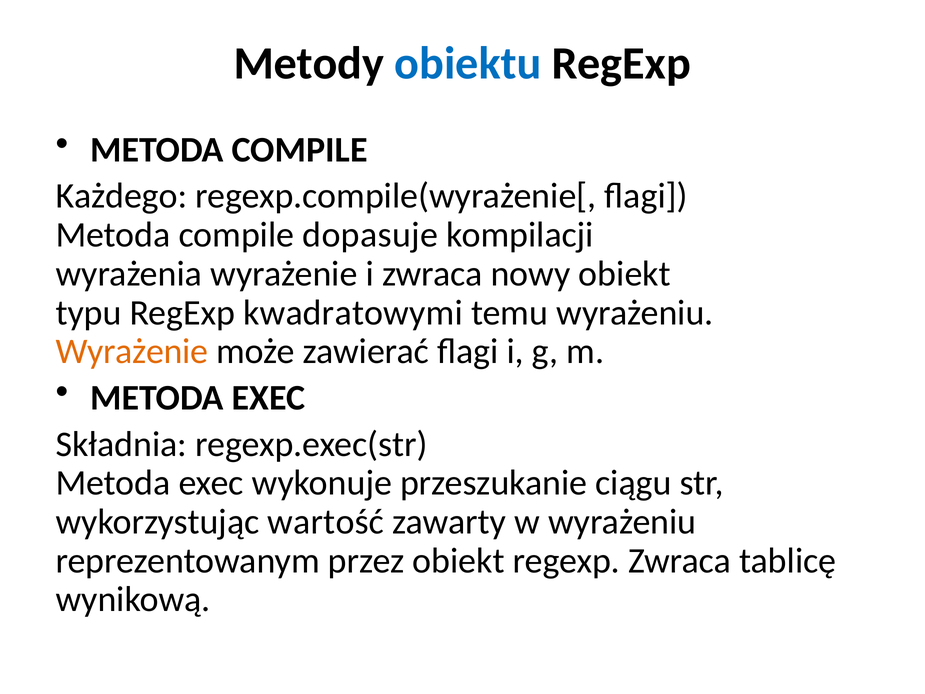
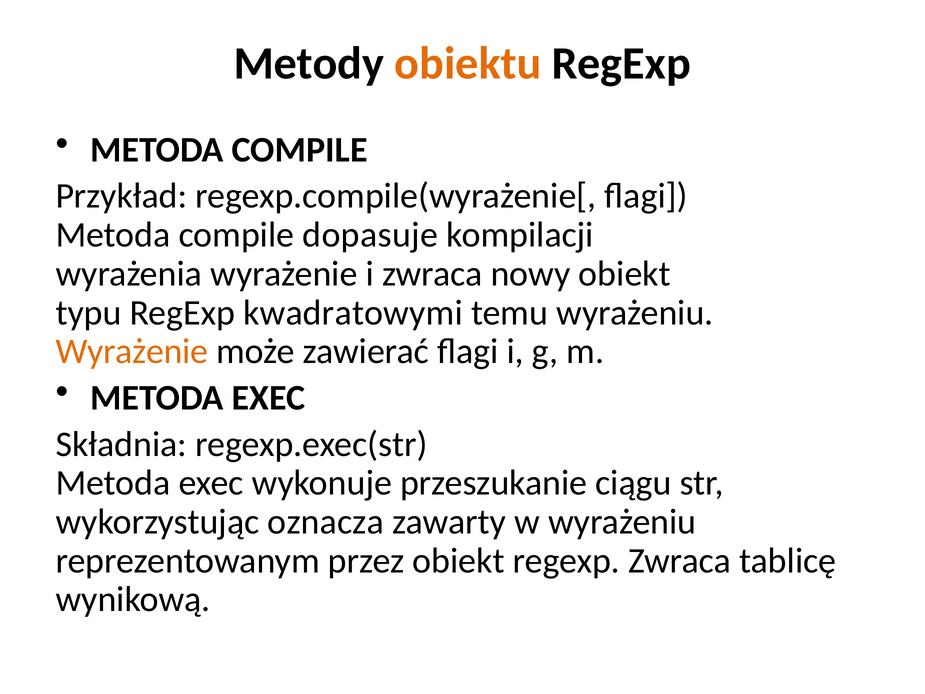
obiektu colour: blue -> orange
Każdego: Każdego -> Przykład
wartość: wartość -> oznacza
